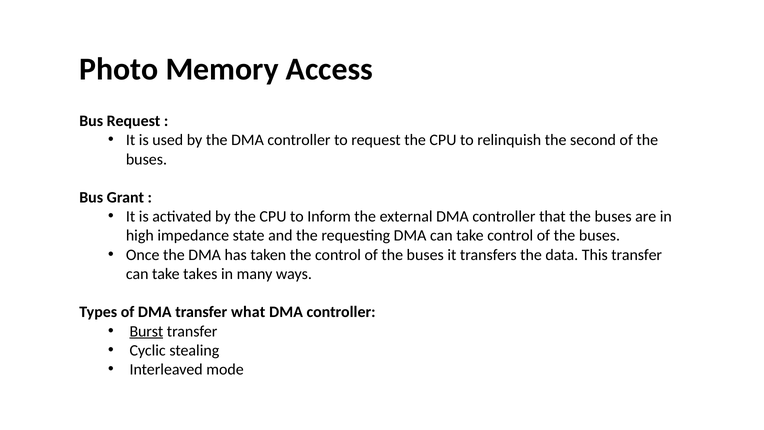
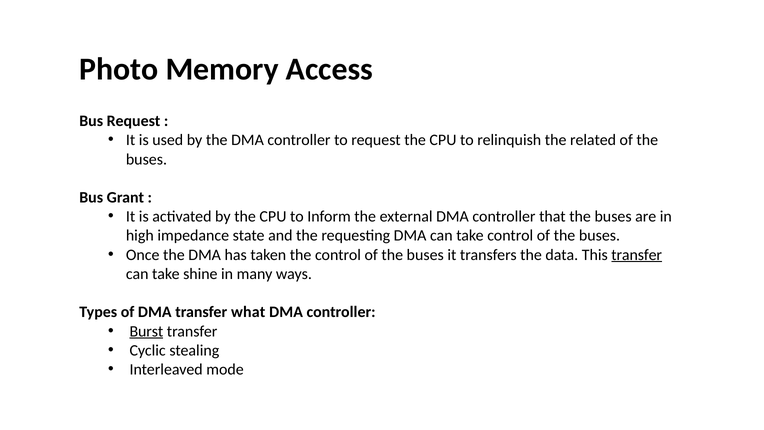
second: second -> related
transfer at (637, 255) underline: none -> present
takes: takes -> shine
